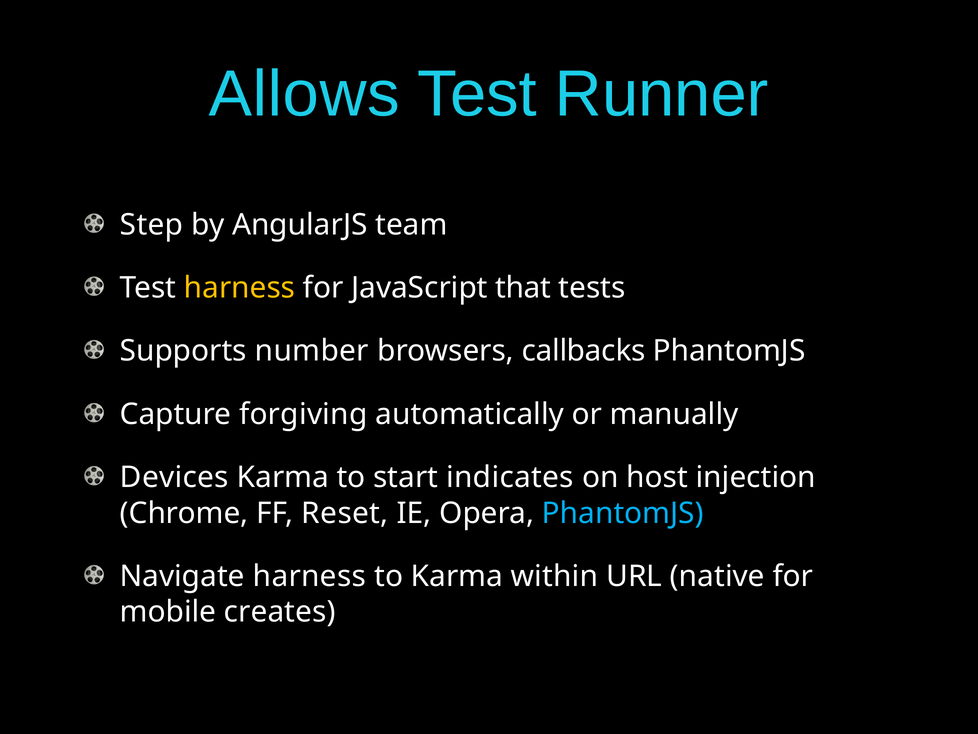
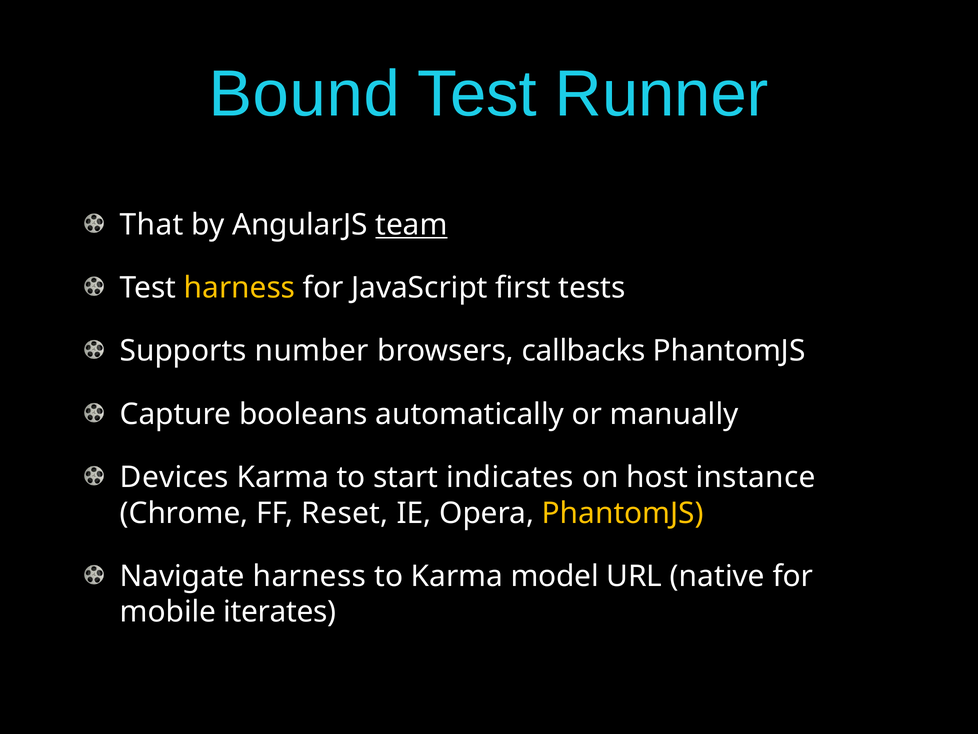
Allows: Allows -> Bound
Step: Step -> That
team underline: none -> present
that: that -> first
forgiving: forgiving -> booleans
injection: injection -> instance
PhantomJS at (623, 513) colour: light blue -> yellow
within: within -> model
creates: creates -> iterates
